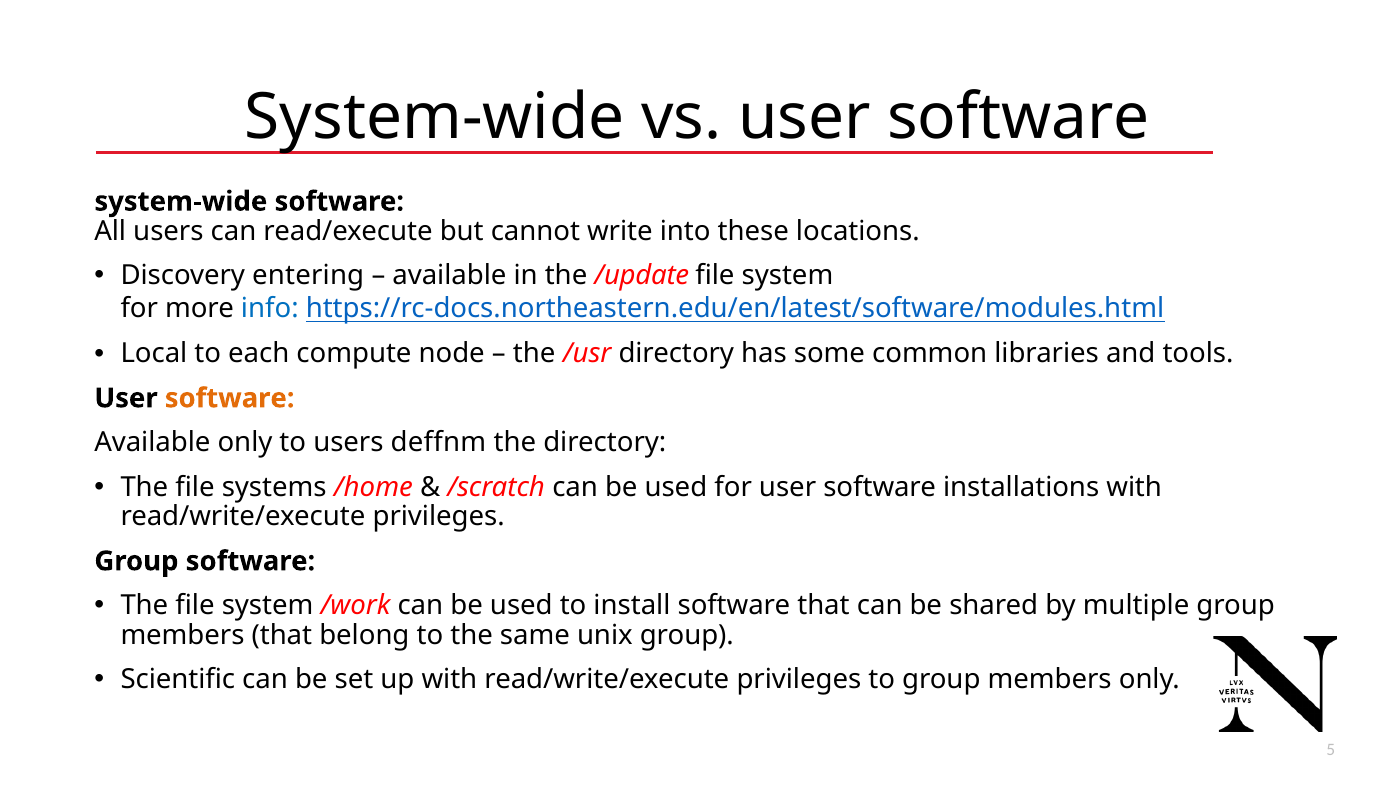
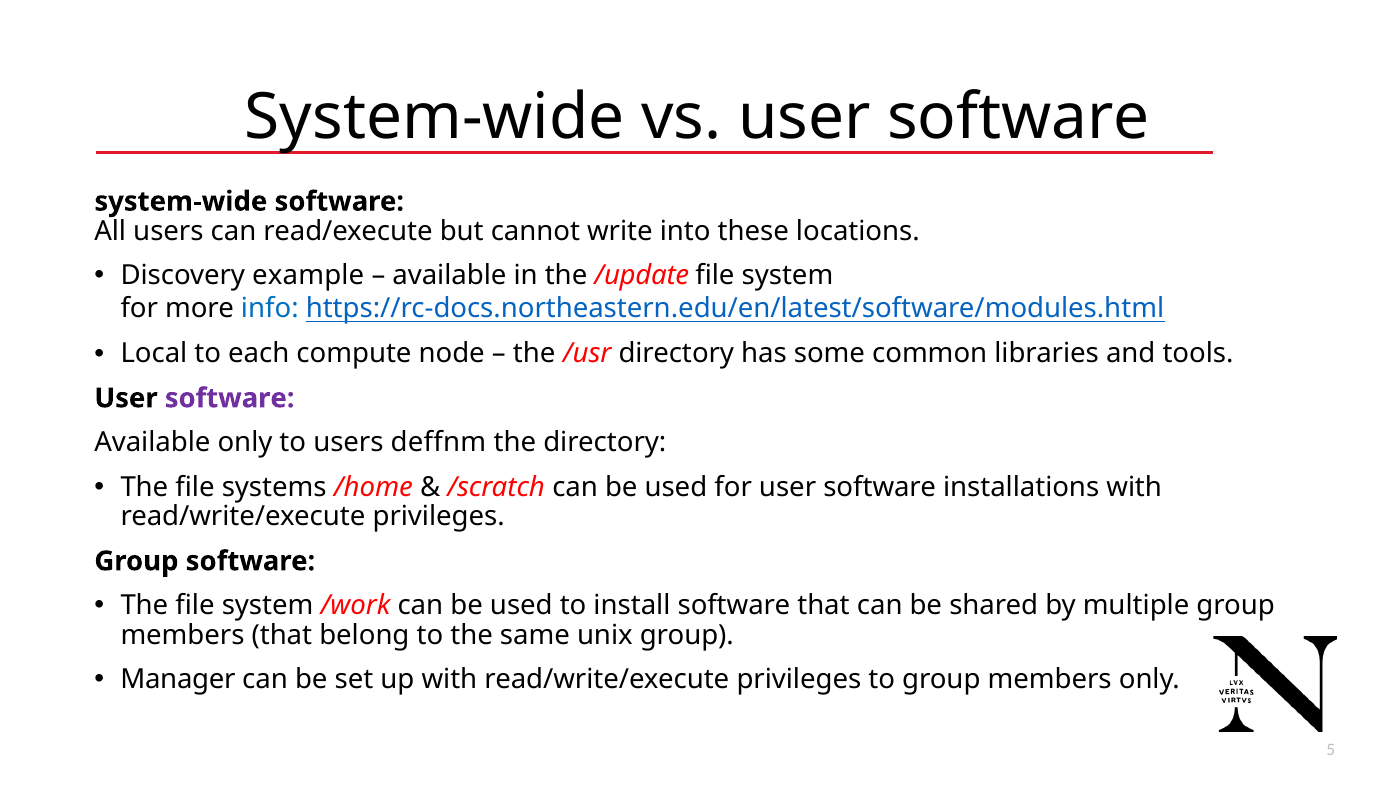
entering: entering -> example
software at (230, 398) colour: orange -> purple
Scientific: Scientific -> Manager
